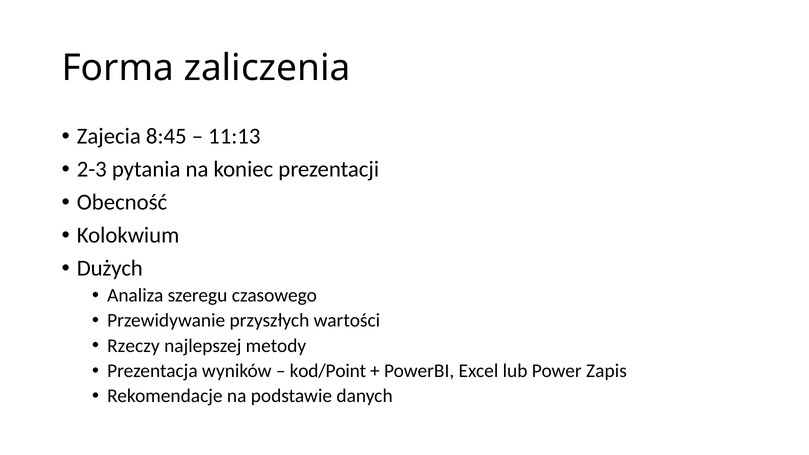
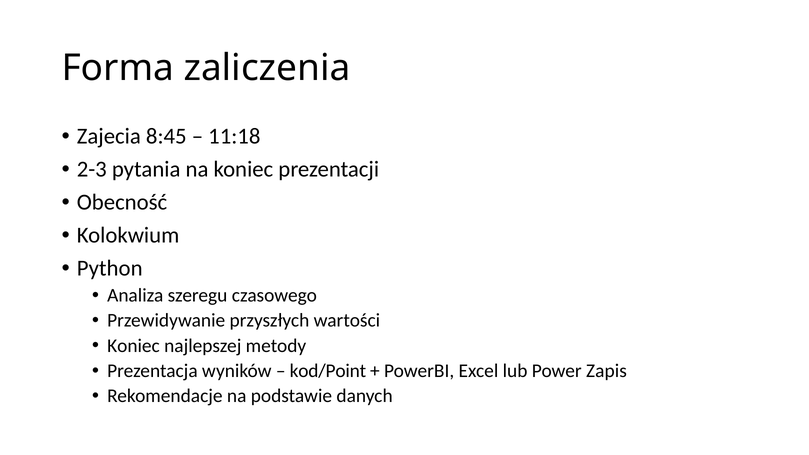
11:13: 11:13 -> 11:18
Dużych: Dużych -> Python
Rzeczy at (133, 346): Rzeczy -> Koniec
